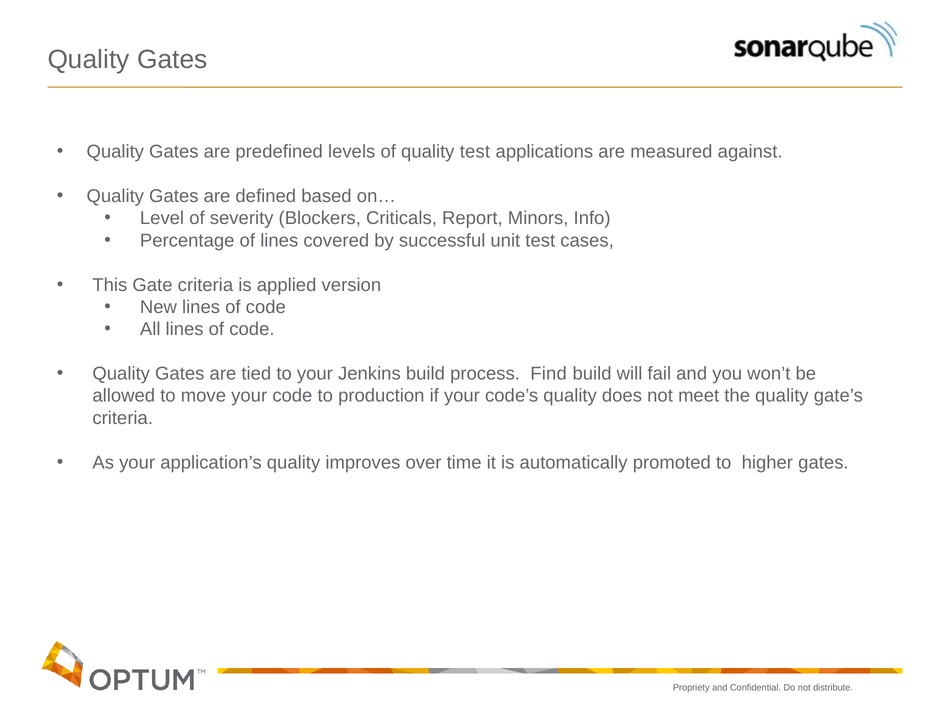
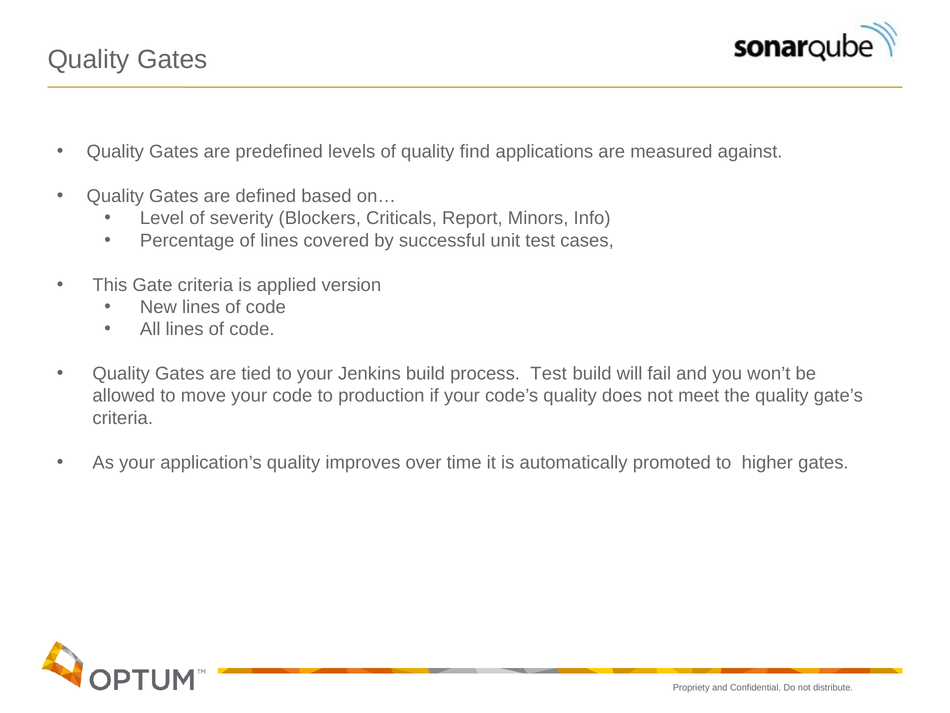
quality test: test -> find
process Find: Find -> Test
